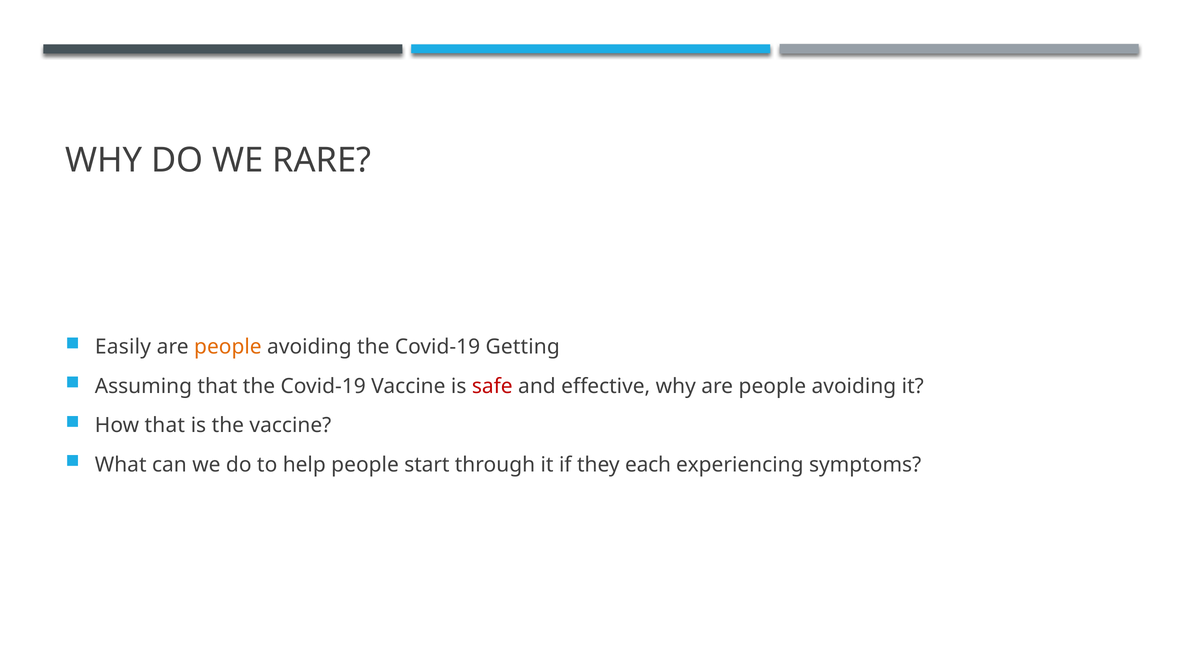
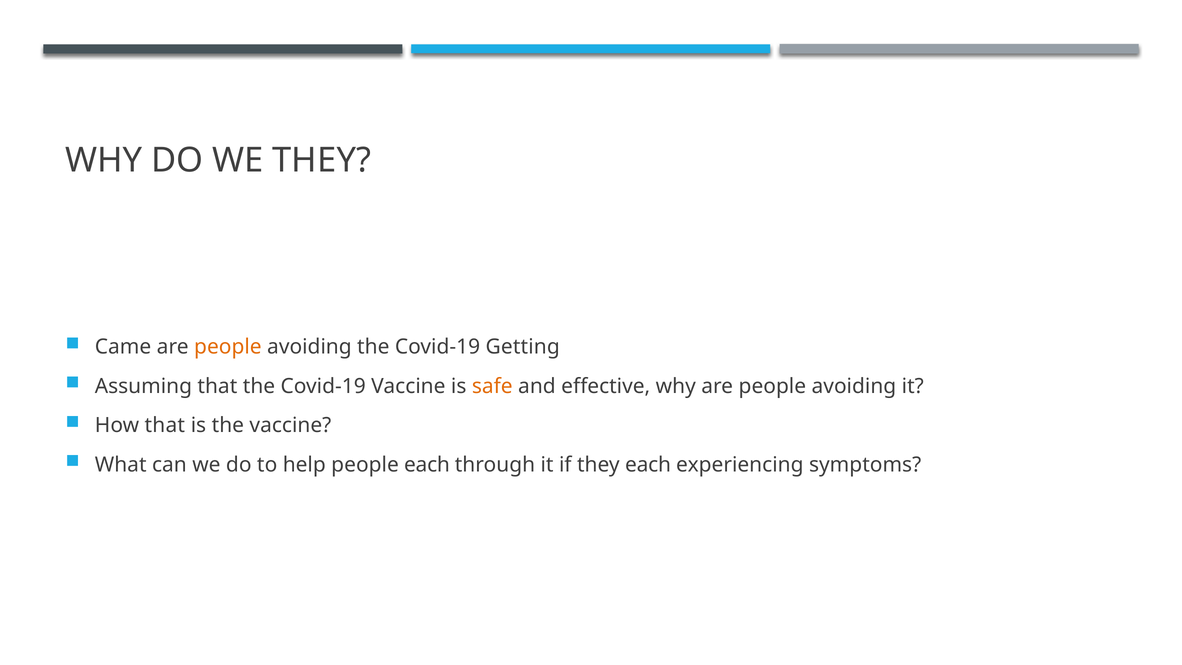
WE RARE: RARE -> THEY
Easily: Easily -> Came
safe colour: red -> orange
people start: start -> each
